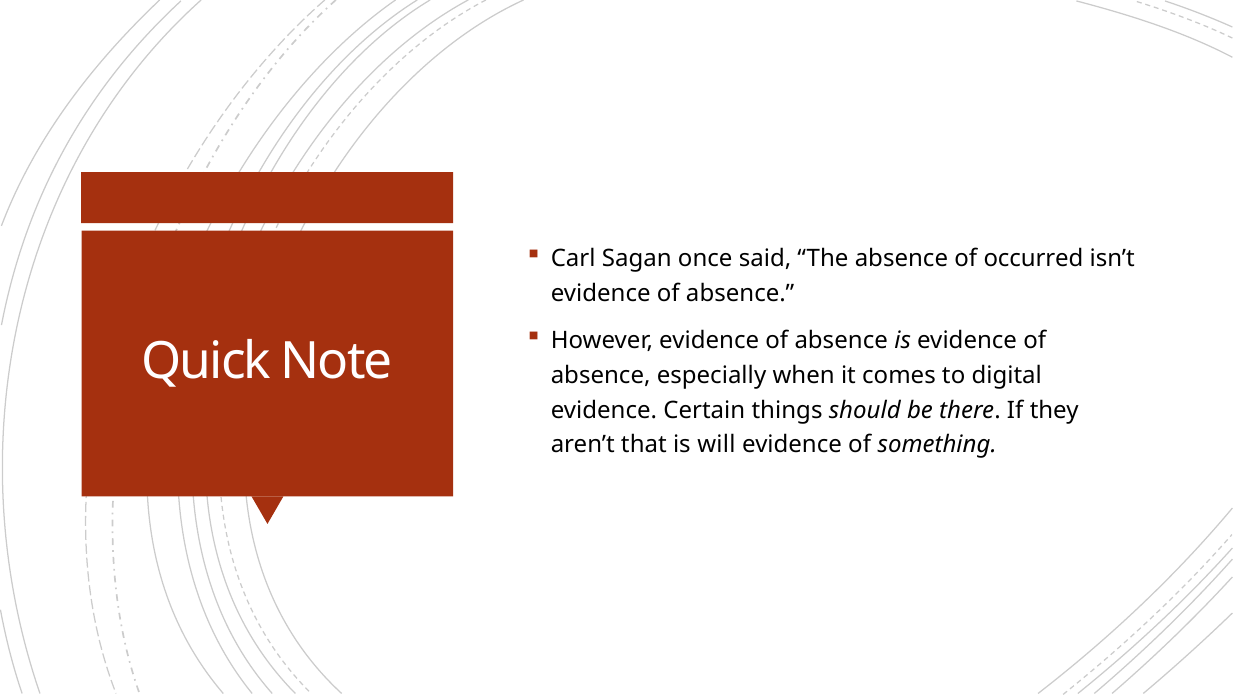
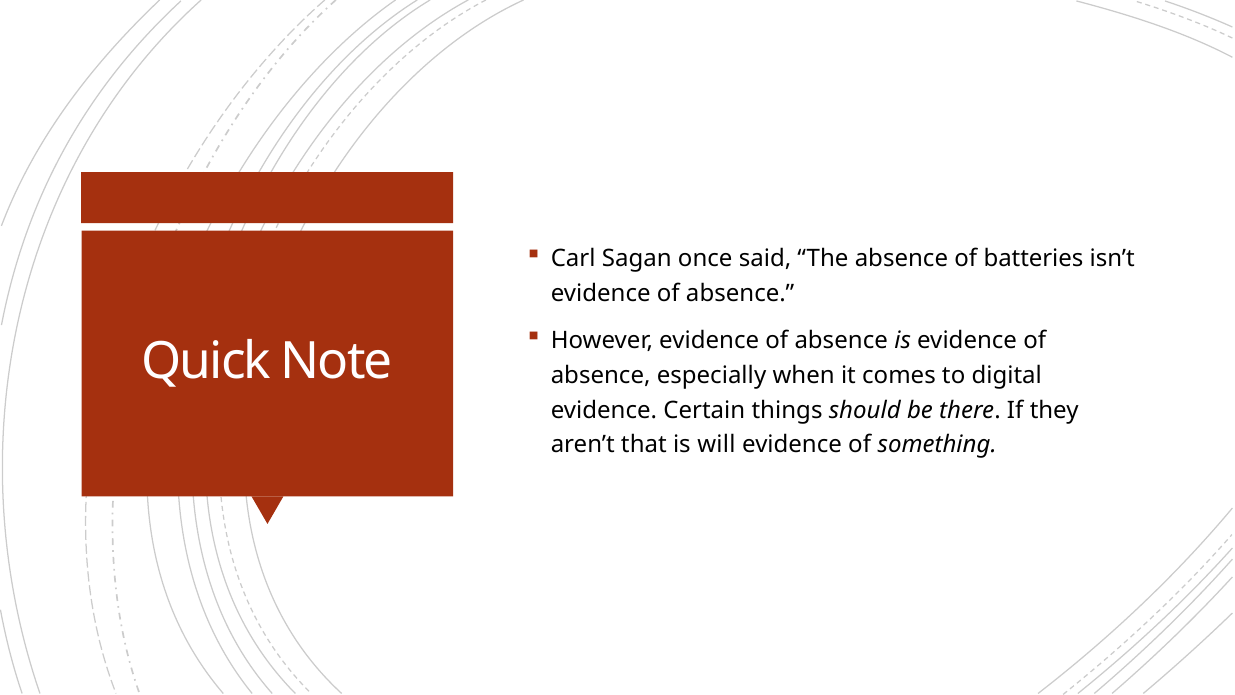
occurred: occurred -> batteries
